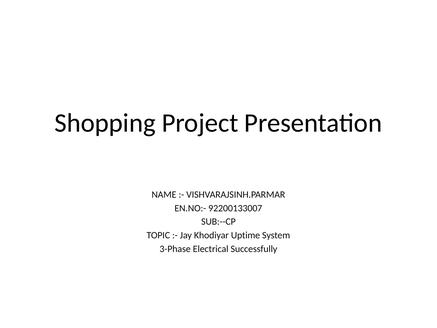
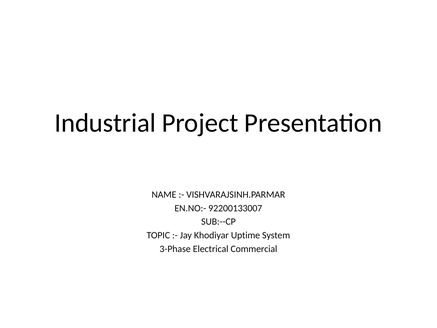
Shopping: Shopping -> Industrial
Successfully: Successfully -> Commercial
